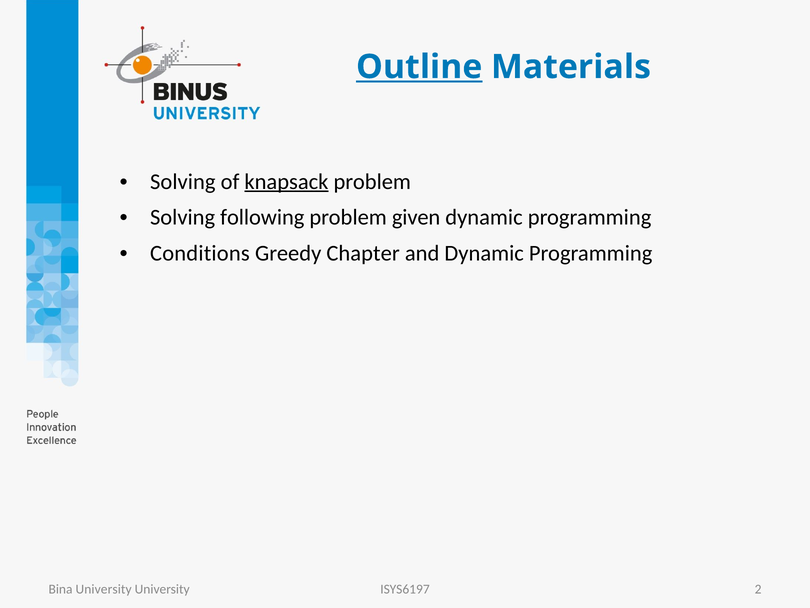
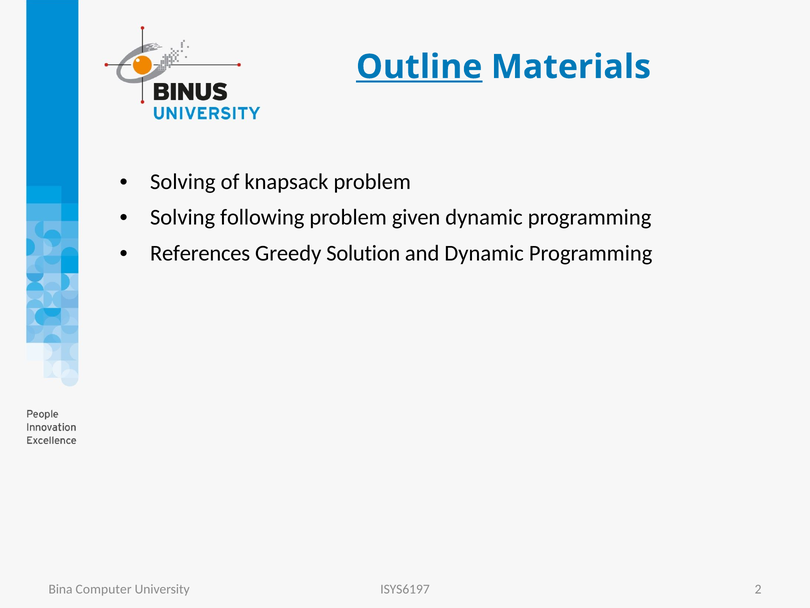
knapsack underline: present -> none
Conditions: Conditions -> References
Chapter: Chapter -> Solution
Bina University: University -> Computer
